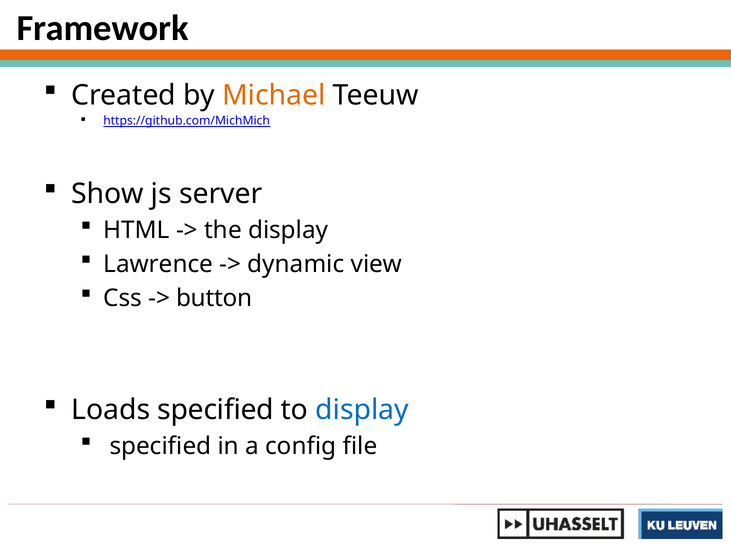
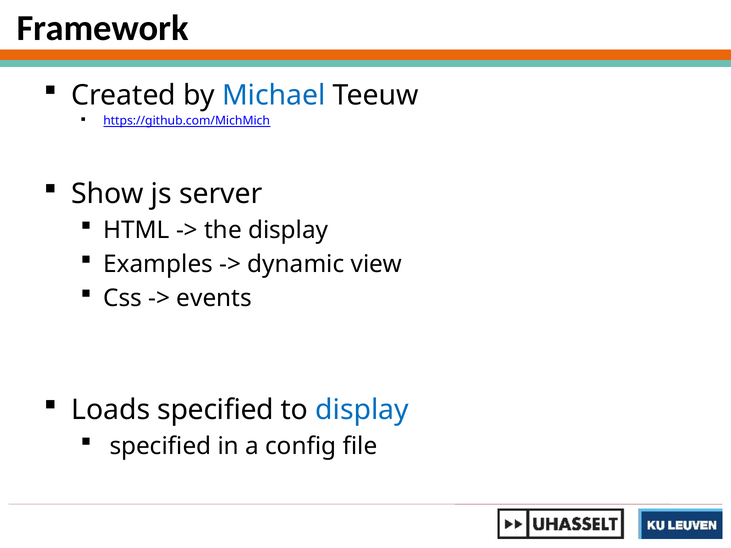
Michael colour: orange -> blue
Lawrence: Lawrence -> Examples
button: button -> events
